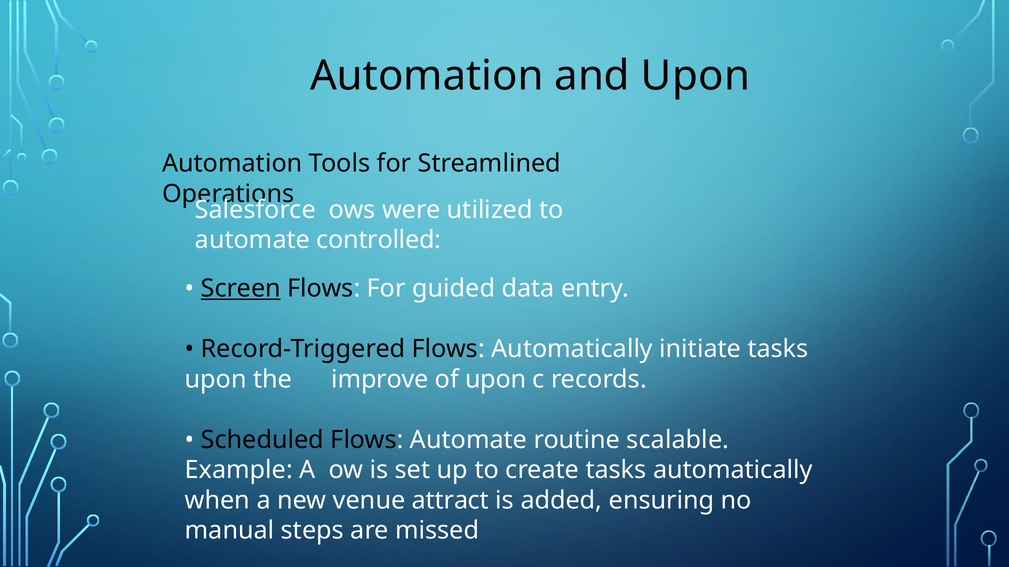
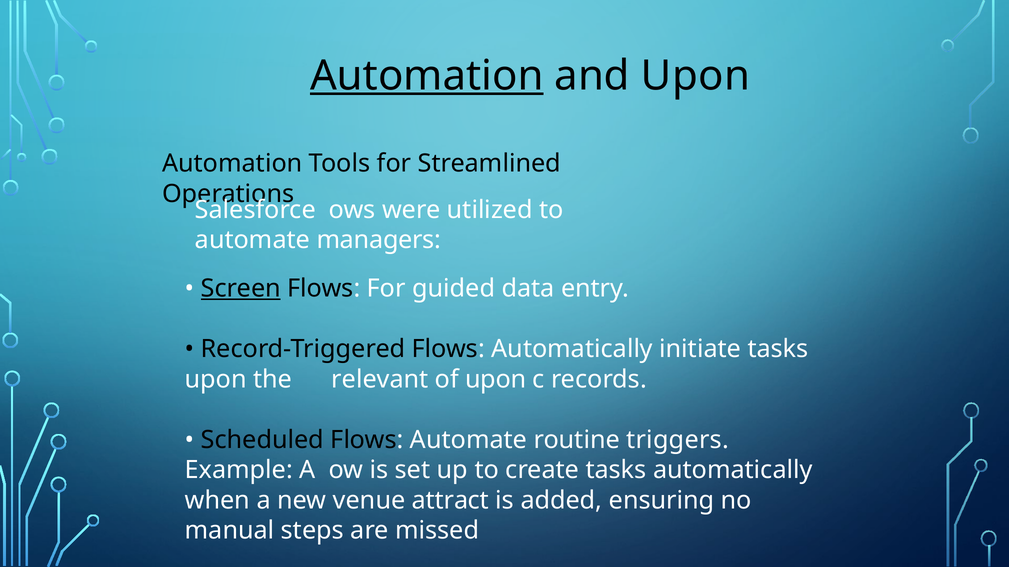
Automation at (427, 76) underline: none -> present
controlled: controlled -> managers
improve: improve -> relevant
scalable: scalable -> triggers
